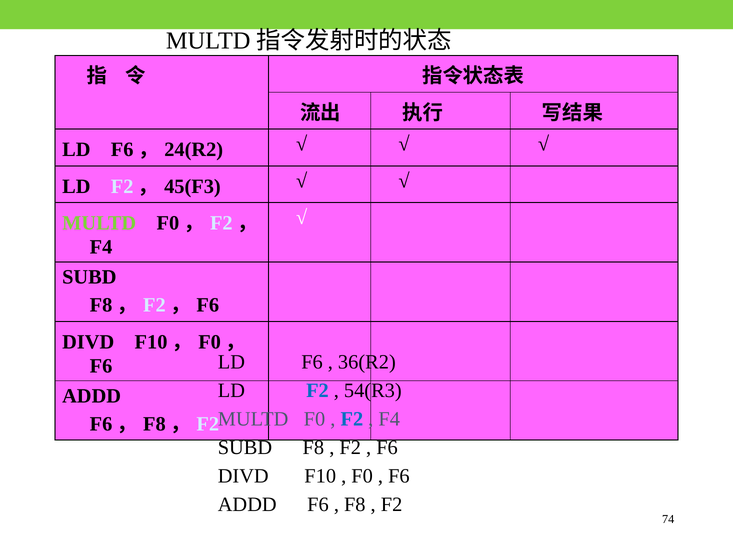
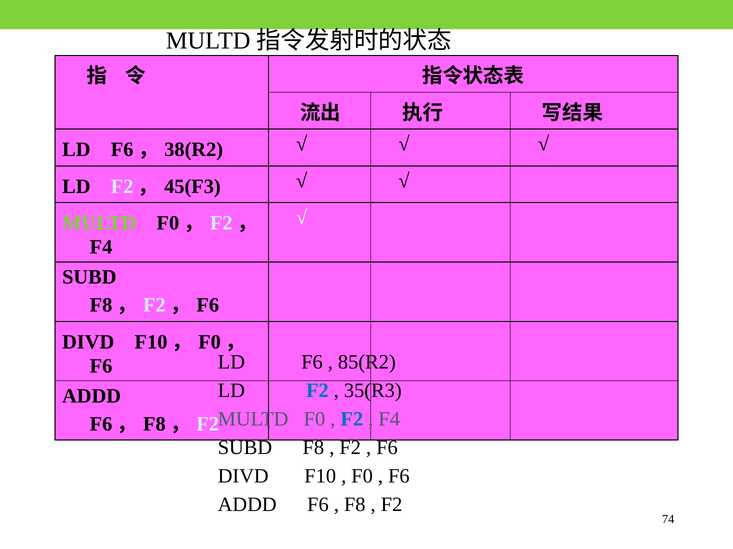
24(R2: 24(R2 -> 38(R2
36(R2: 36(R2 -> 85(R2
54(R3: 54(R3 -> 35(R3
